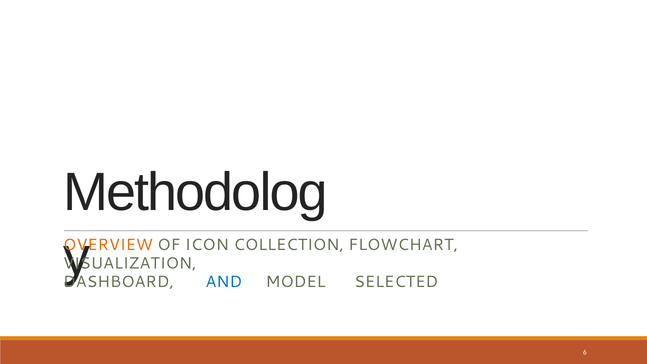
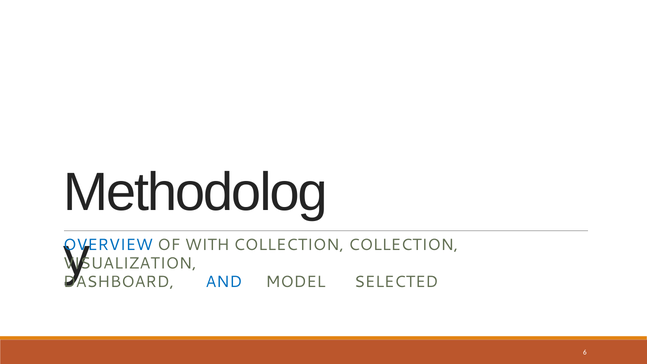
OVERVIEW colour: orange -> blue
ICON: ICON -> WITH
COLLECTION FLOWCHART: FLOWCHART -> COLLECTION
